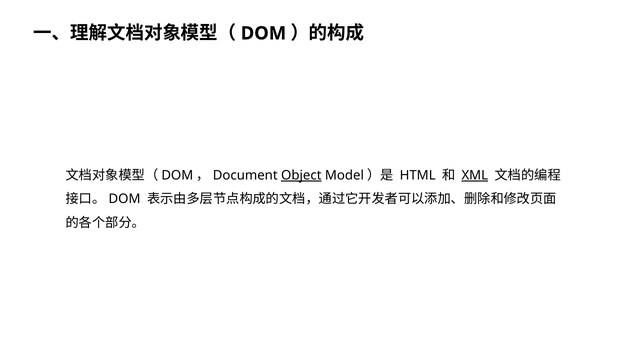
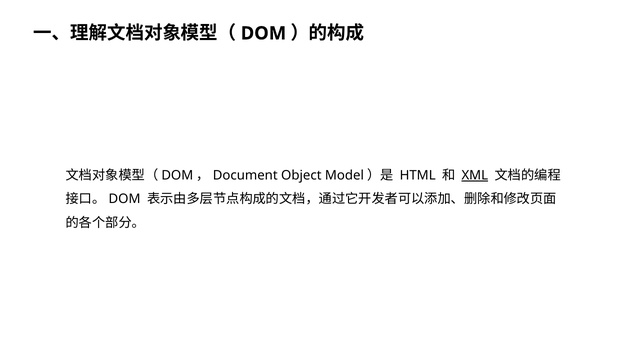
Object underline: present -> none
